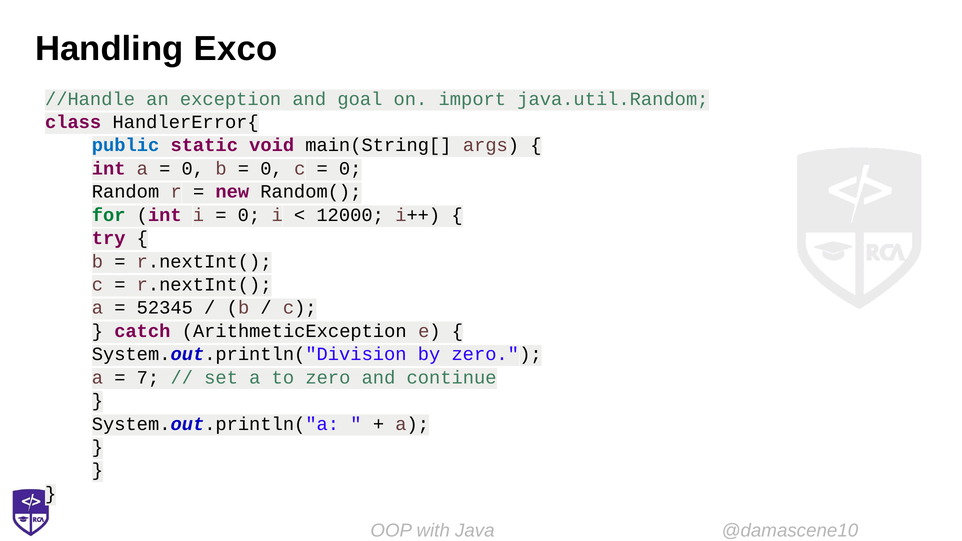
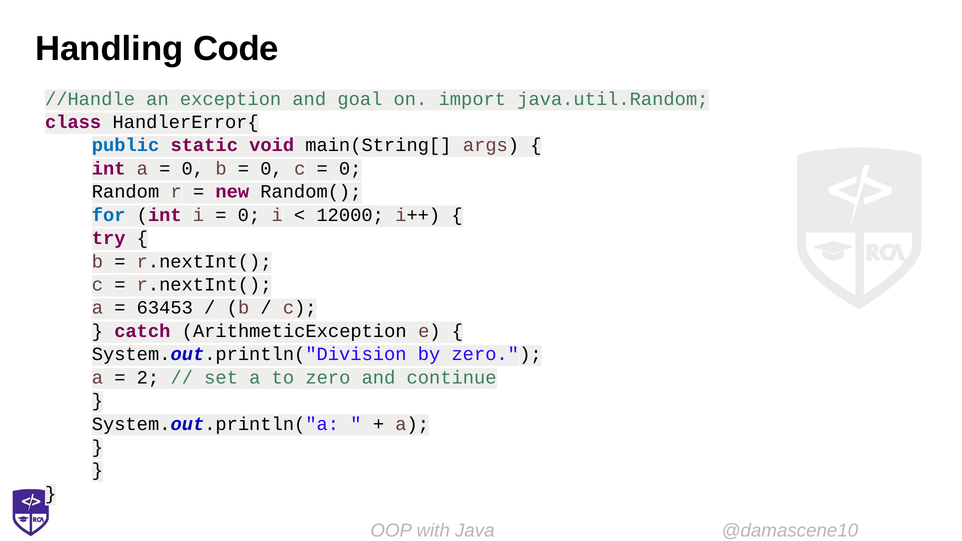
Exco: Exco -> Code
for colour: green -> blue
52345: 52345 -> 63453
7: 7 -> 2
